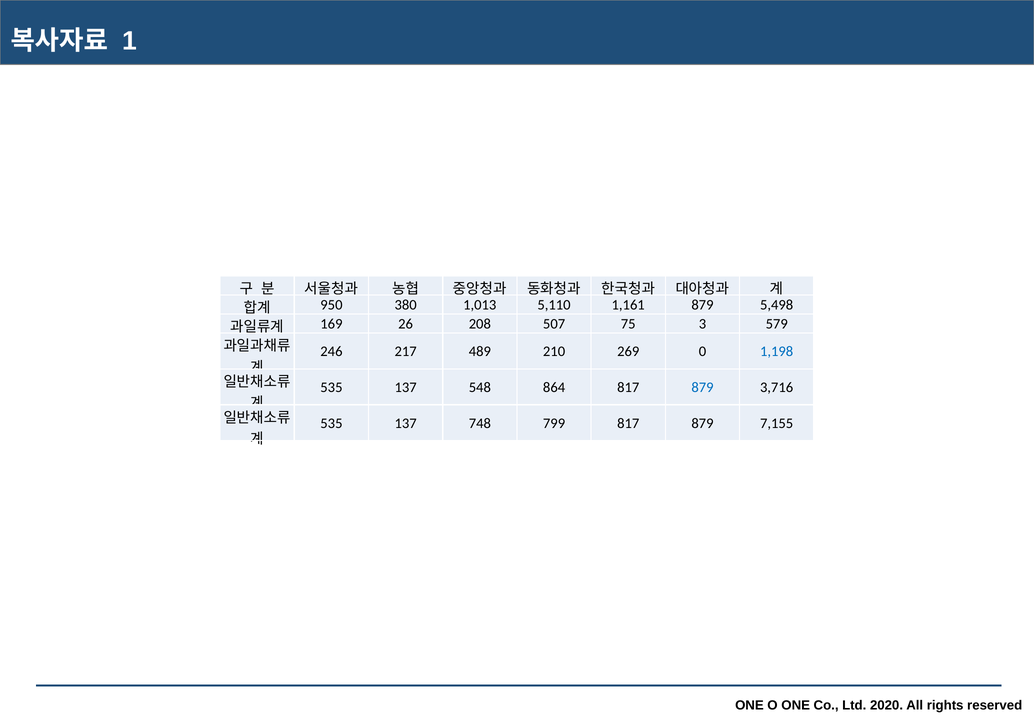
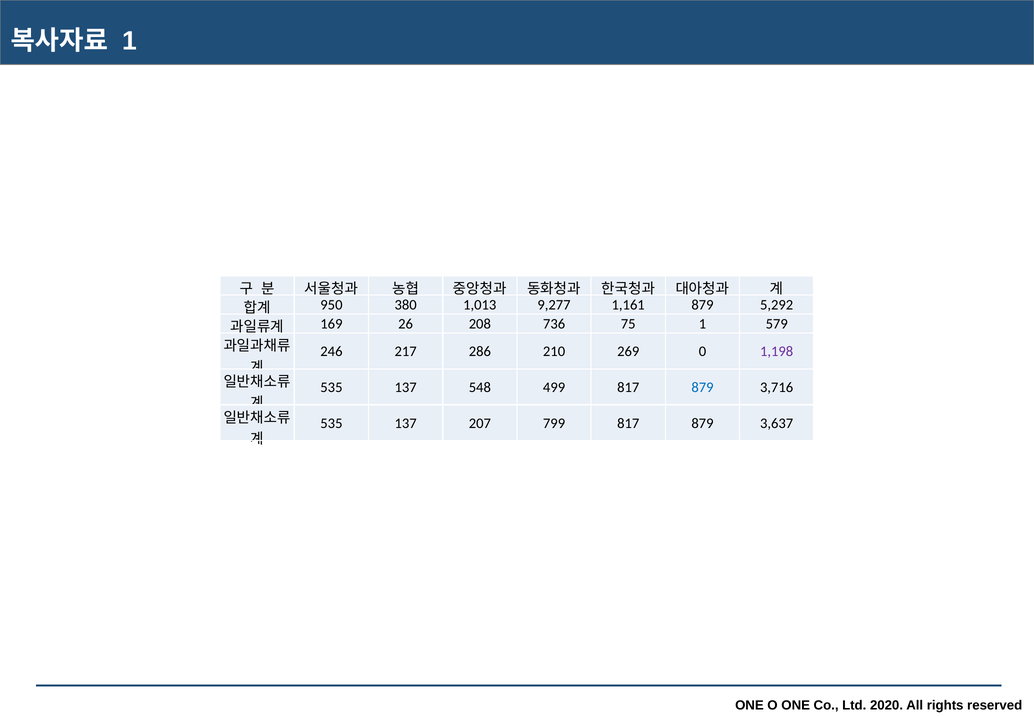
5,110: 5,110 -> 9,277
5,498: 5,498 -> 5,292
507: 507 -> 736
75 3: 3 -> 1
489: 489 -> 286
1,198 colour: blue -> purple
864: 864 -> 499
748: 748 -> 207
7,155: 7,155 -> 3,637
